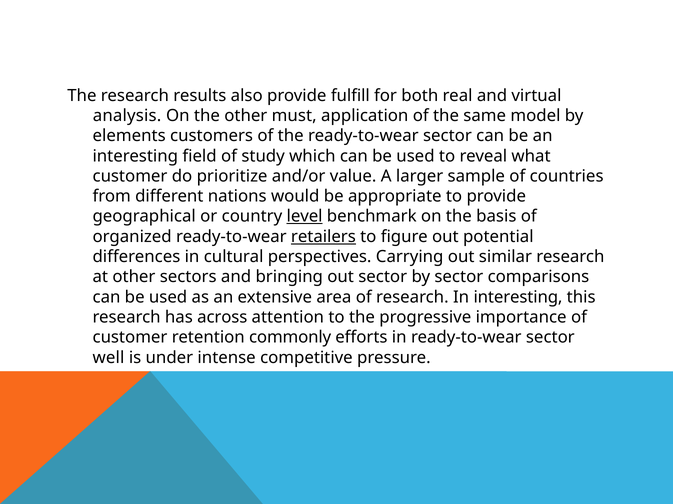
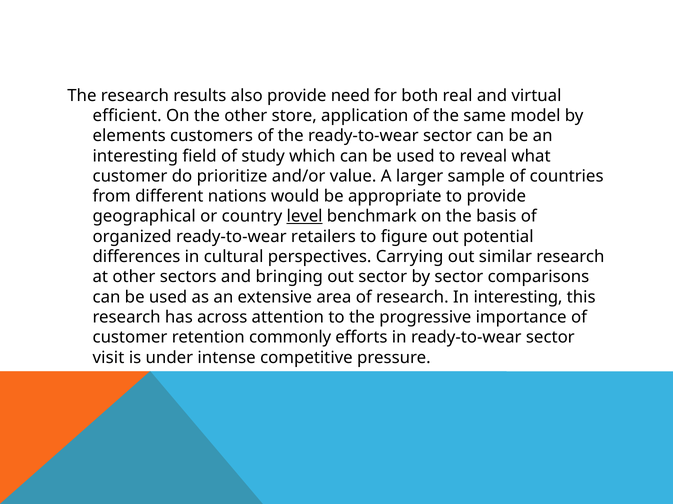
fulfill: fulfill -> need
analysis: analysis -> efficient
must: must -> store
retailers underline: present -> none
well: well -> visit
